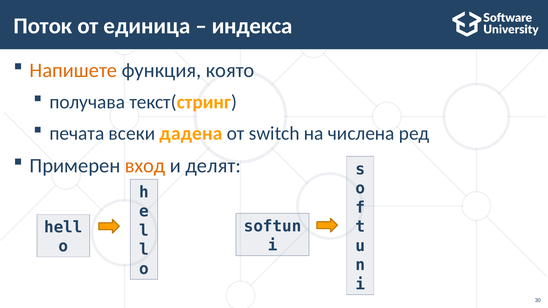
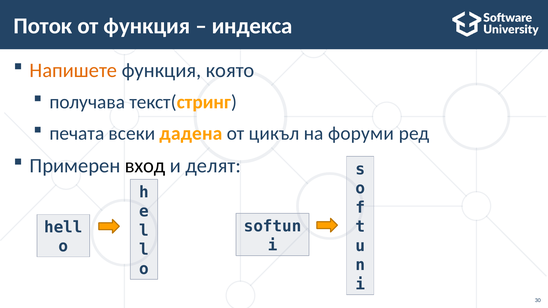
от единица: единица -> функция
switch: switch -> цикъл
числена: числена -> форуми
вход colour: orange -> black
